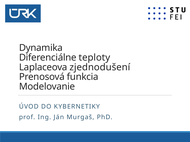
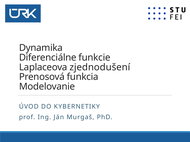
teploty: teploty -> funkcie
